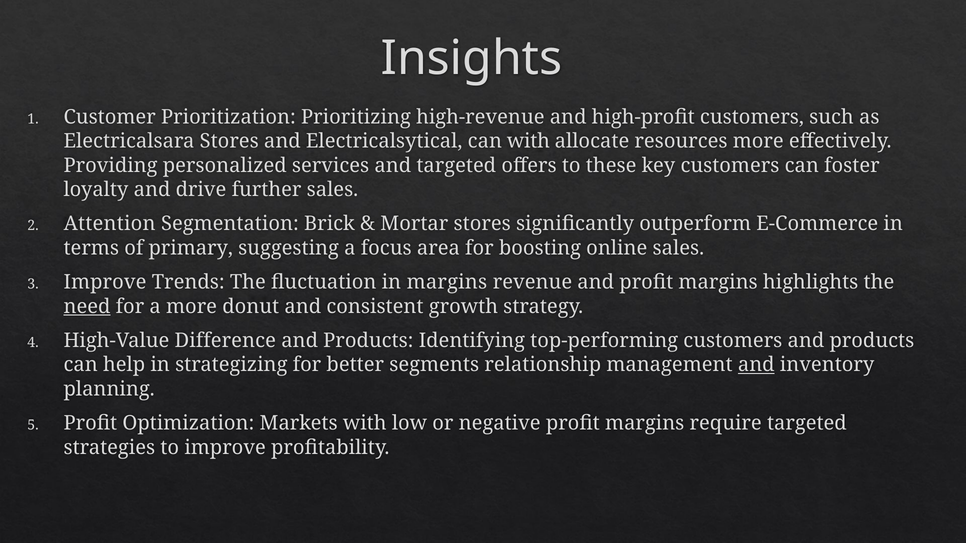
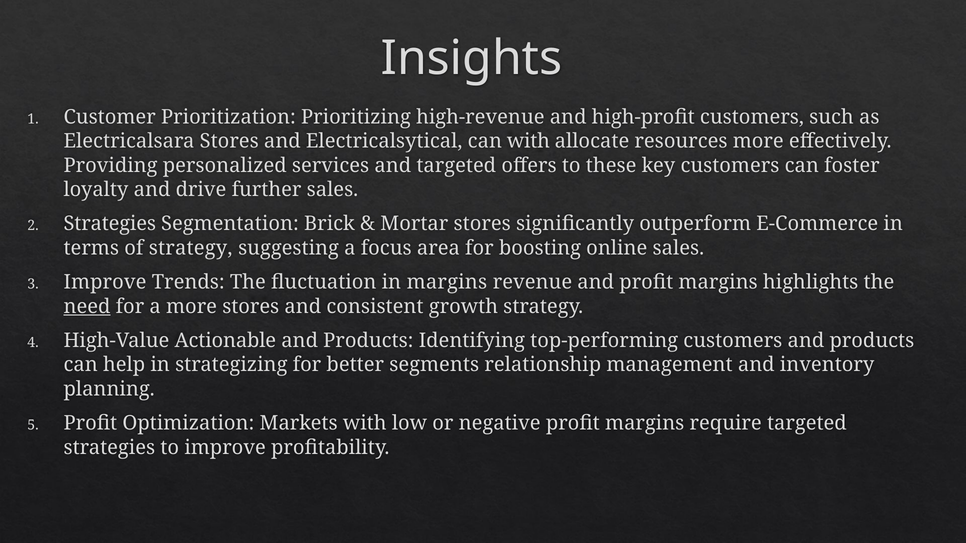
Attention at (110, 224): Attention -> Strategies
of primary: primary -> strategy
more donut: donut -> stores
Difference: Difference -> Actionable
and at (756, 365) underline: present -> none
